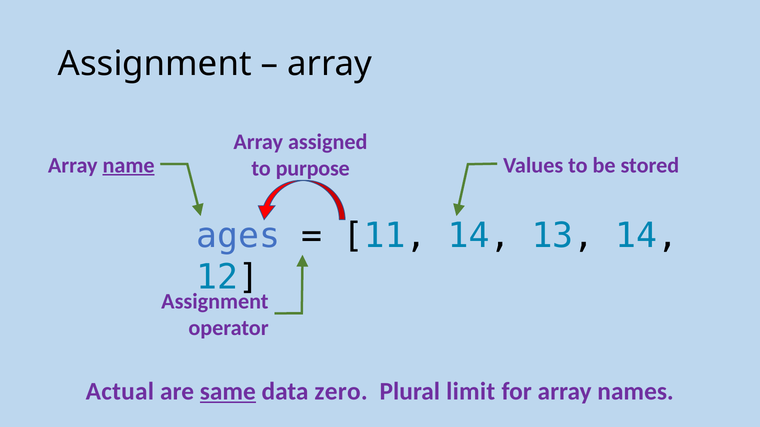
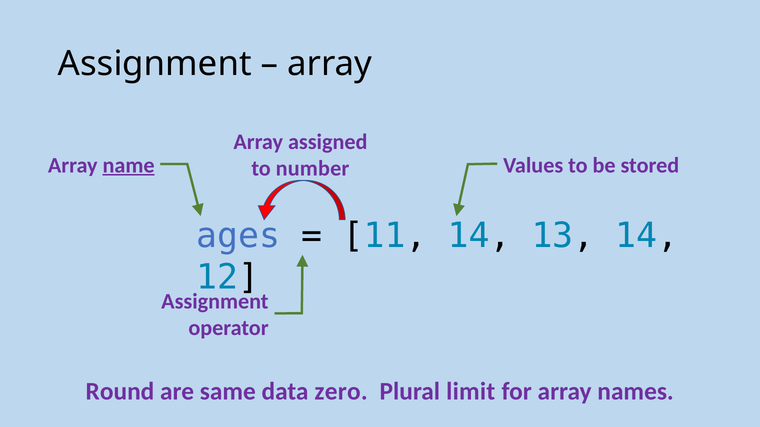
purpose: purpose -> number
Actual: Actual -> Round
same underline: present -> none
